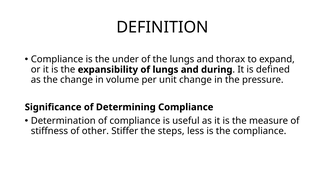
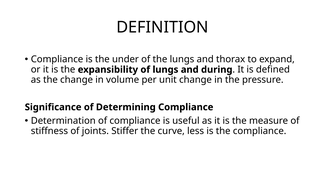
other: other -> joints
steps: steps -> curve
